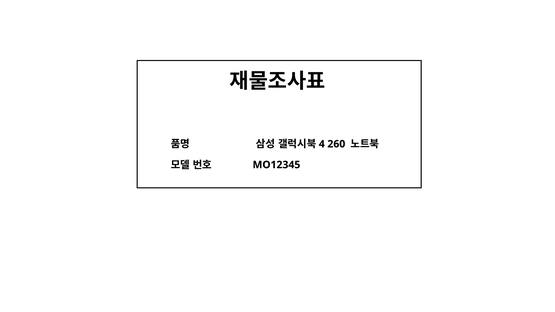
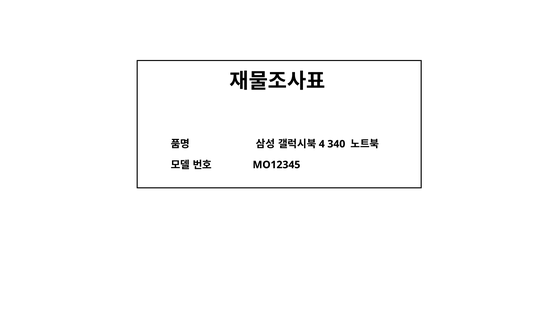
260: 260 -> 340
